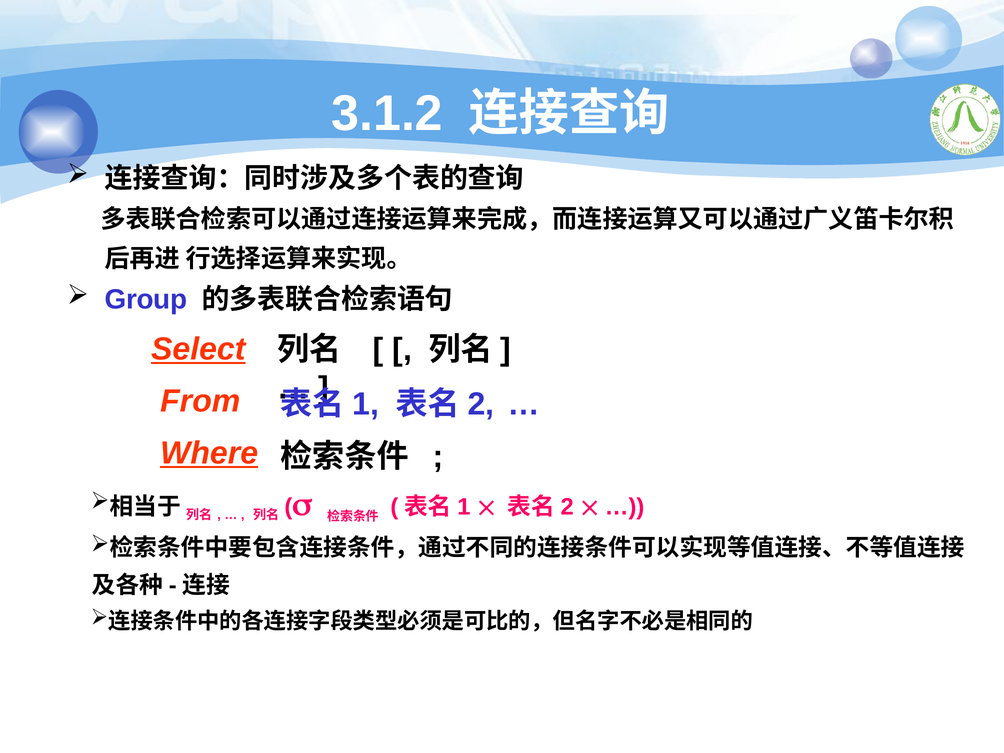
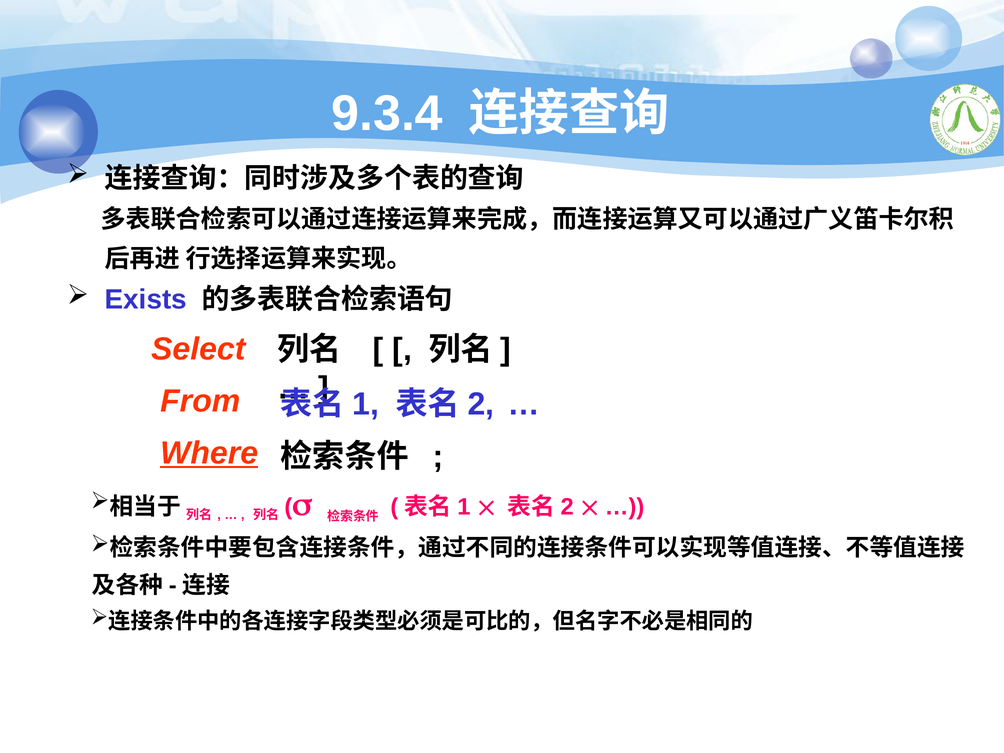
3.1.2: 3.1.2 -> 9.3.4
Group: Group -> Exists
Select underline: present -> none
